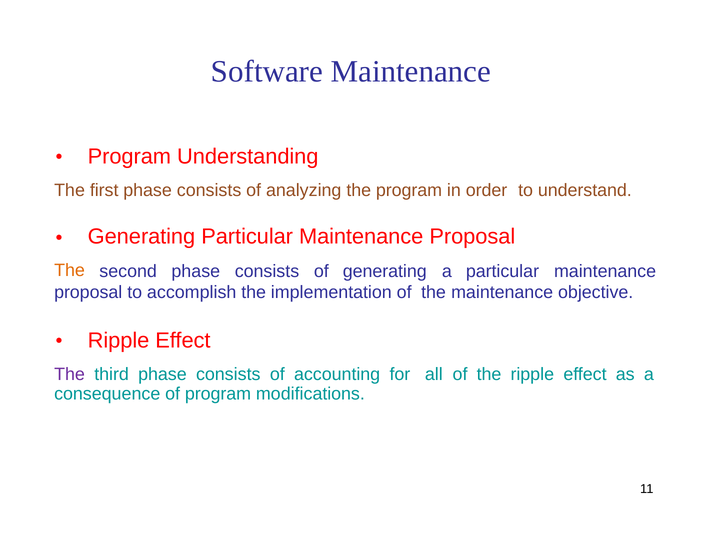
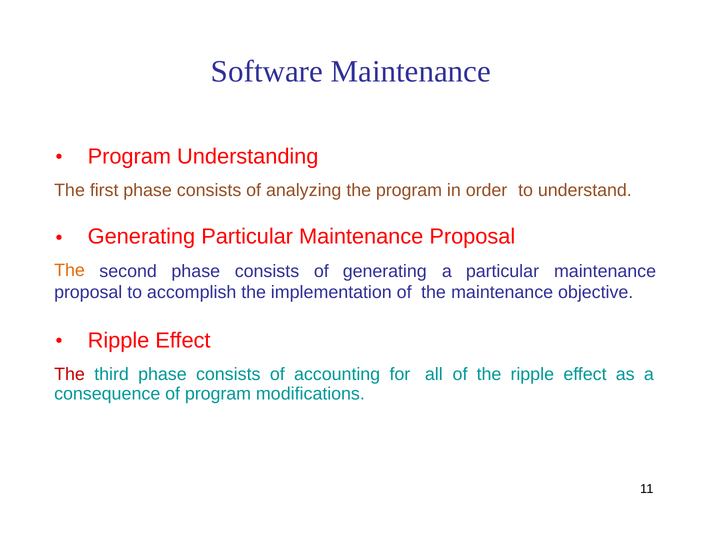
The at (70, 374) colour: purple -> red
